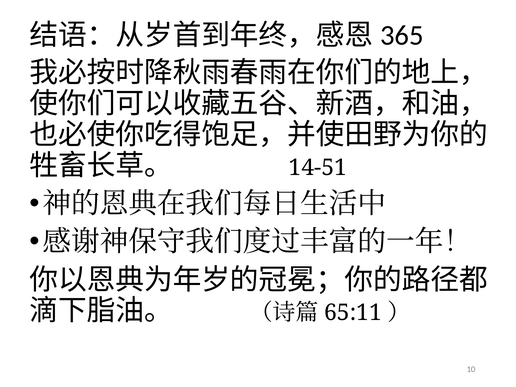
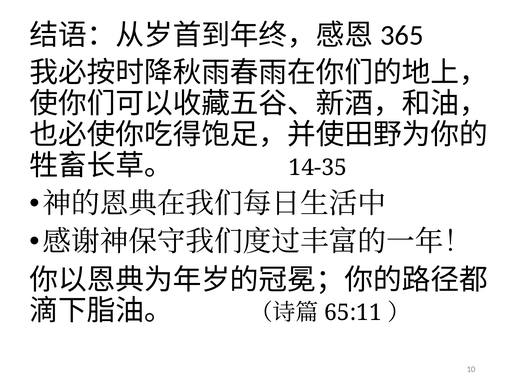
14-51: 14-51 -> 14-35
